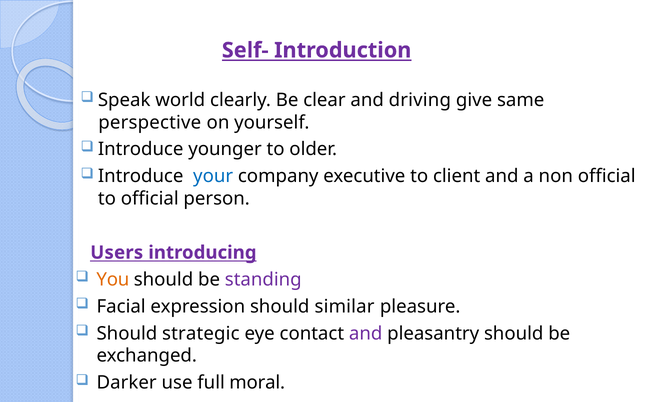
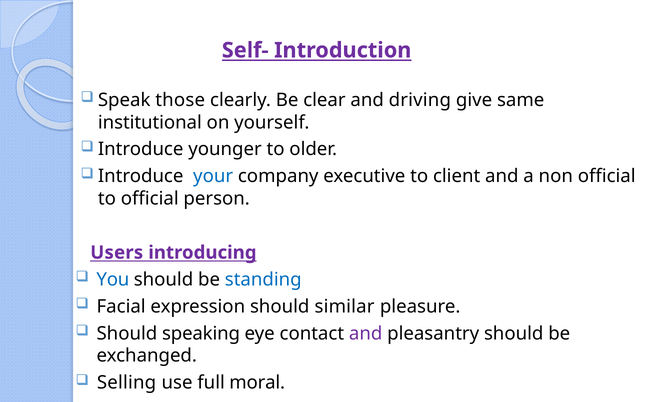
world: world -> those
perspective: perspective -> institutional
You colour: orange -> blue
standing colour: purple -> blue
strategic: strategic -> speaking
Darker: Darker -> Selling
